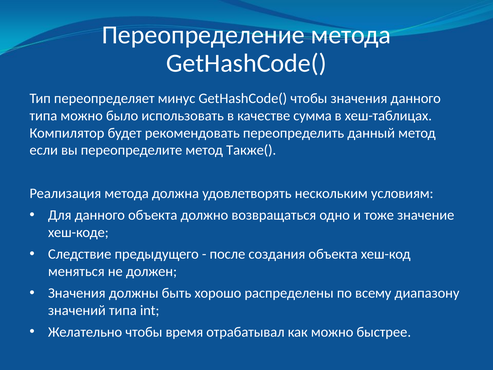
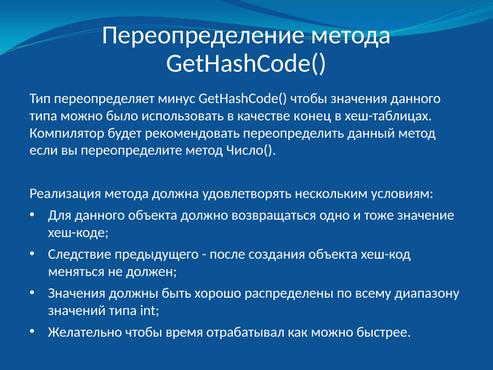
сумма: сумма -> конец
Также(: Также( -> Число(
